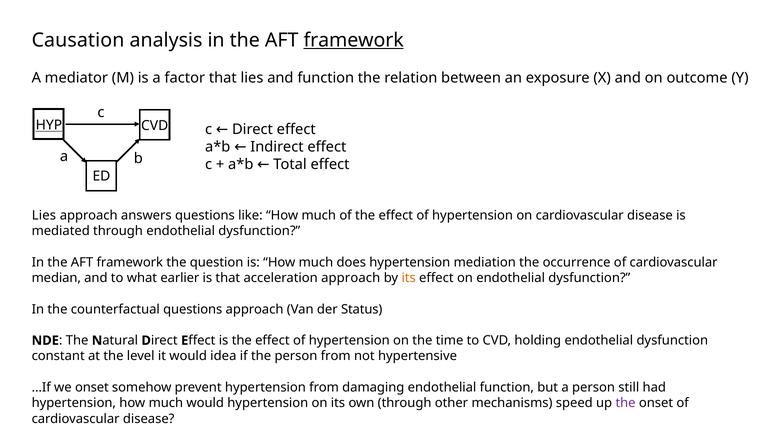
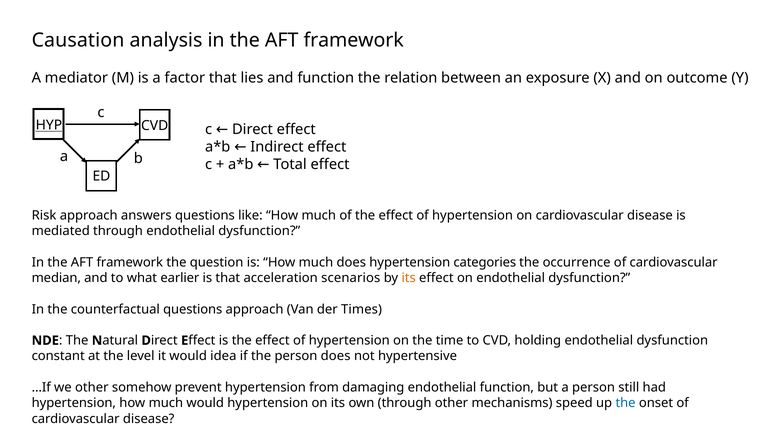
framework at (354, 40) underline: present -> none
Lies at (44, 216): Lies -> Risk
mediation: mediation -> categories
acceleration approach: approach -> scenarios
Status: Status -> Times
person from: from -> does
we onset: onset -> other
the at (626, 403) colour: purple -> blue
